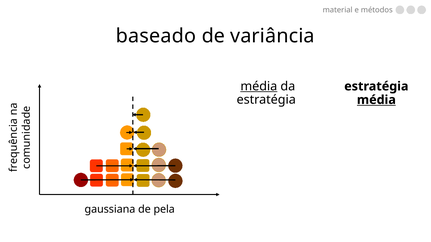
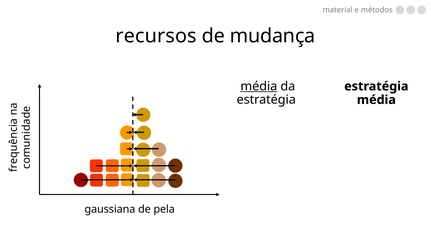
baseado: baseado -> recursos
variância: variância -> mudança
média at (376, 100) underline: present -> none
